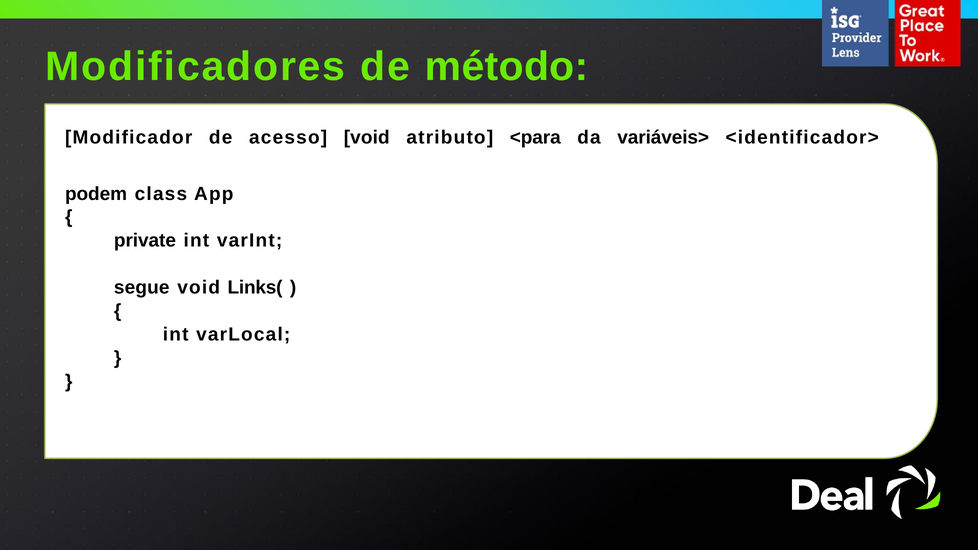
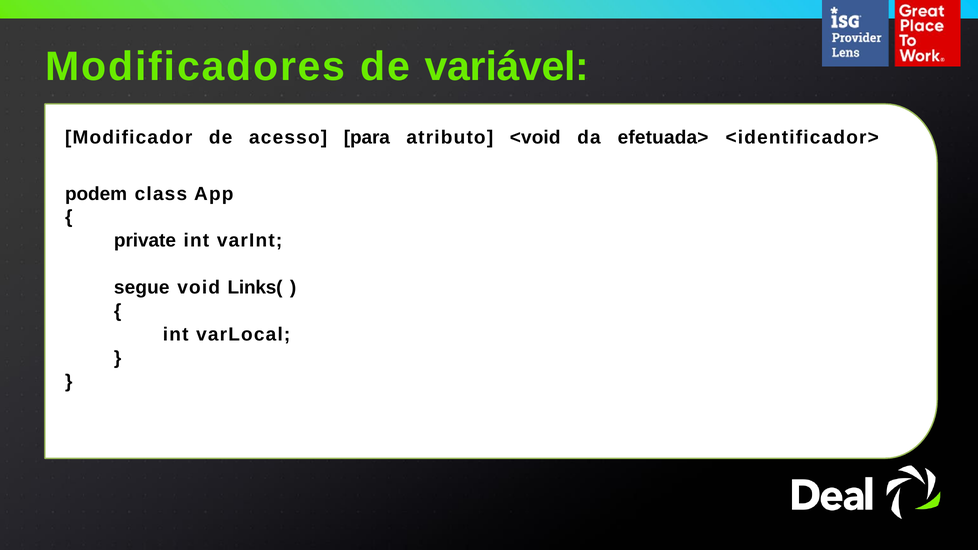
método: método -> variável
acesso void: void -> para
<para: <para -> <void
variáveis>: variáveis> -> efetuada>
